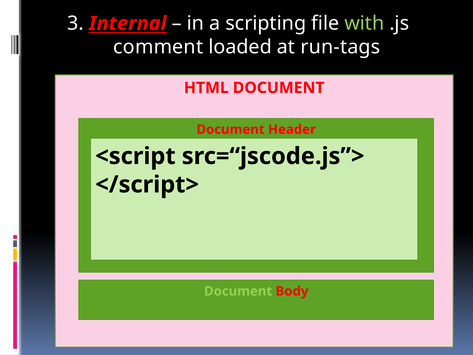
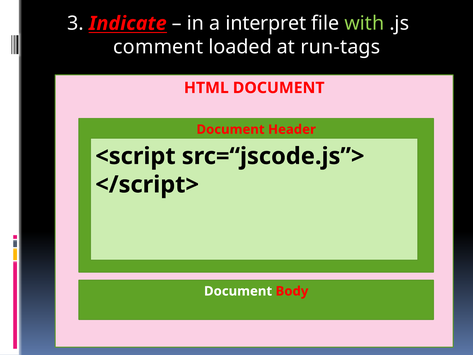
Internal: Internal -> Indicate
scripting: scripting -> interpret
Document at (238, 291) colour: light green -> white
